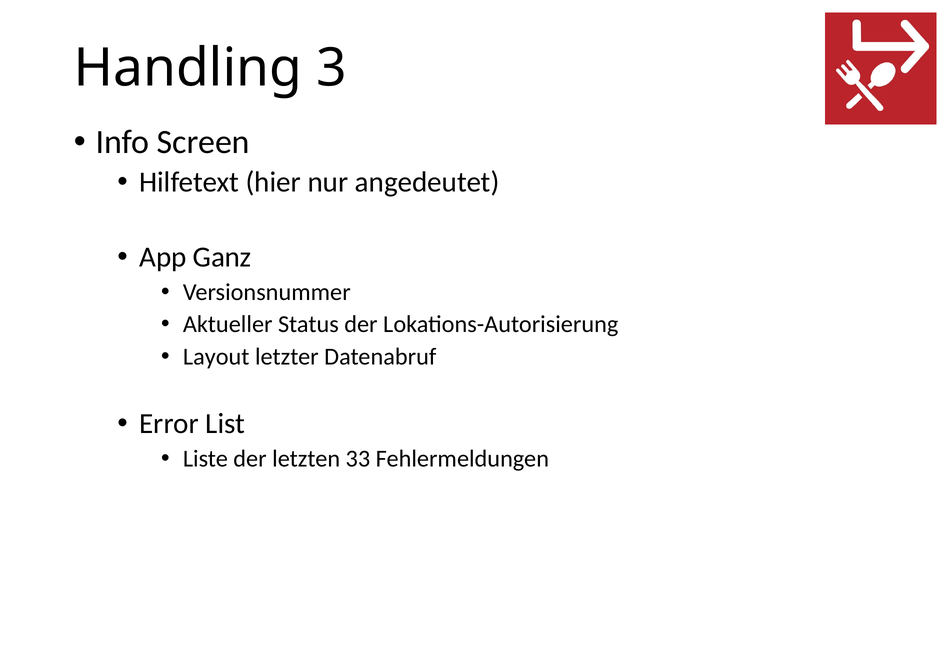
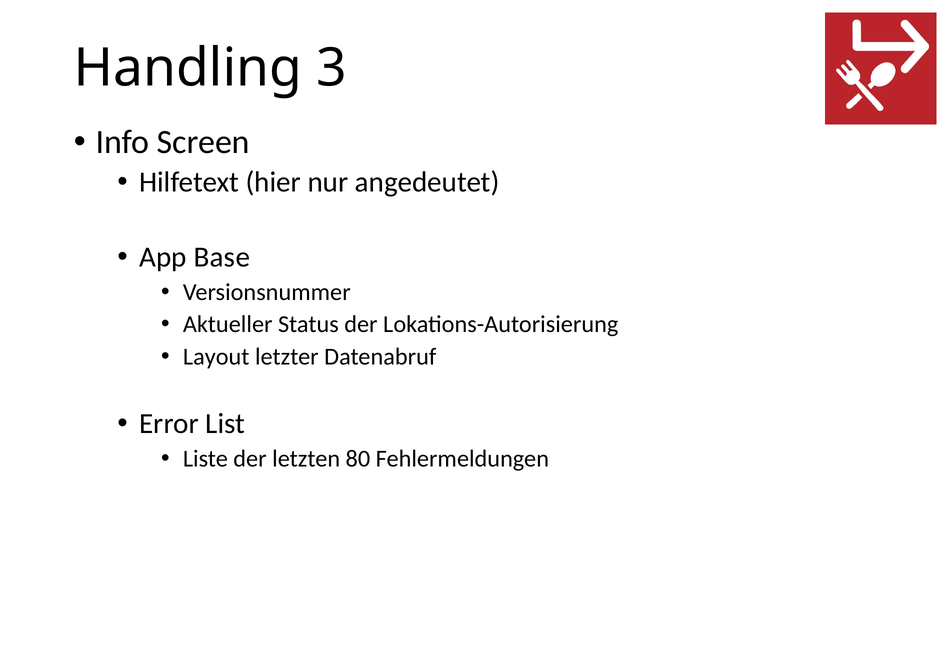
Ganz: Ganz -> Base
33: 33 -> 80
